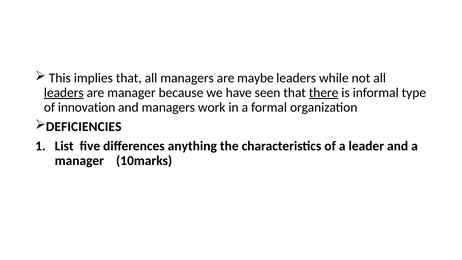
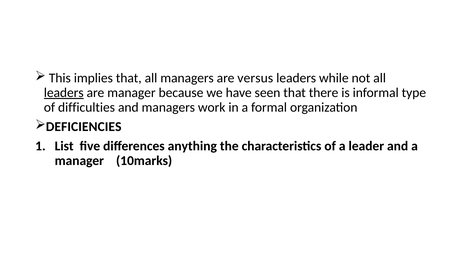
maybe: maybe -> versus
there underline: present -> none
innovation: innovation -> difficulties
